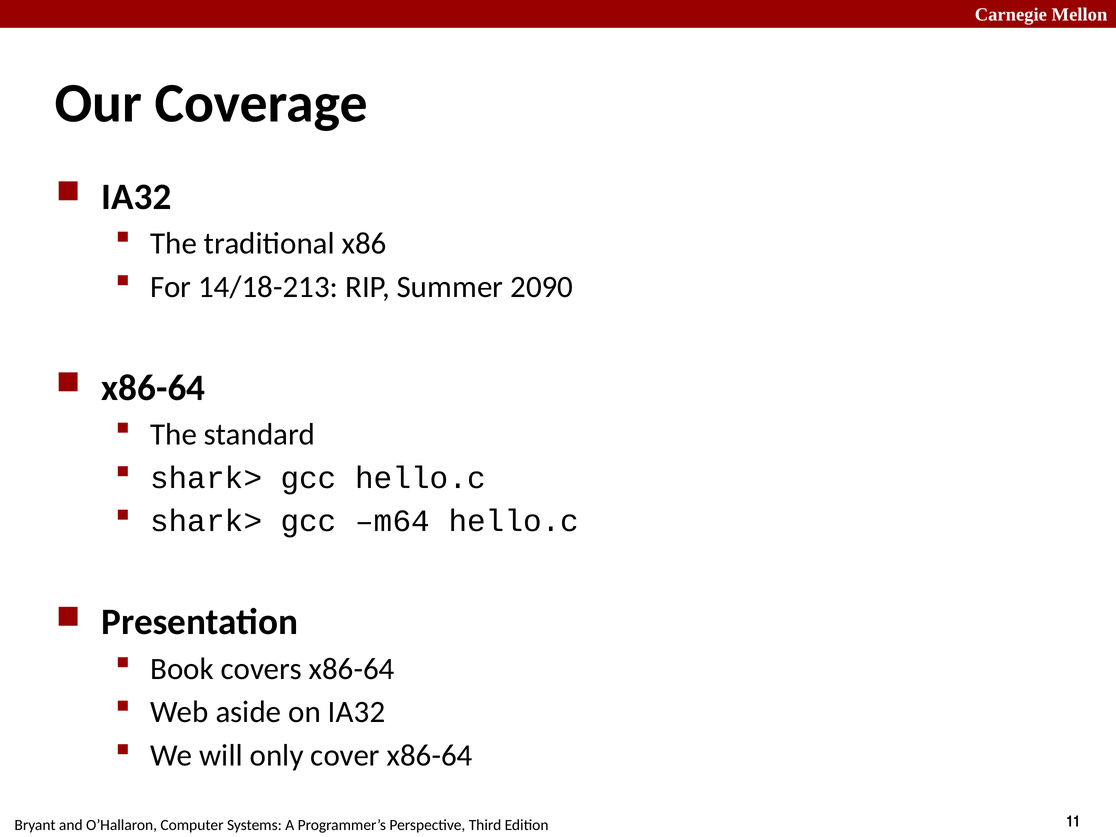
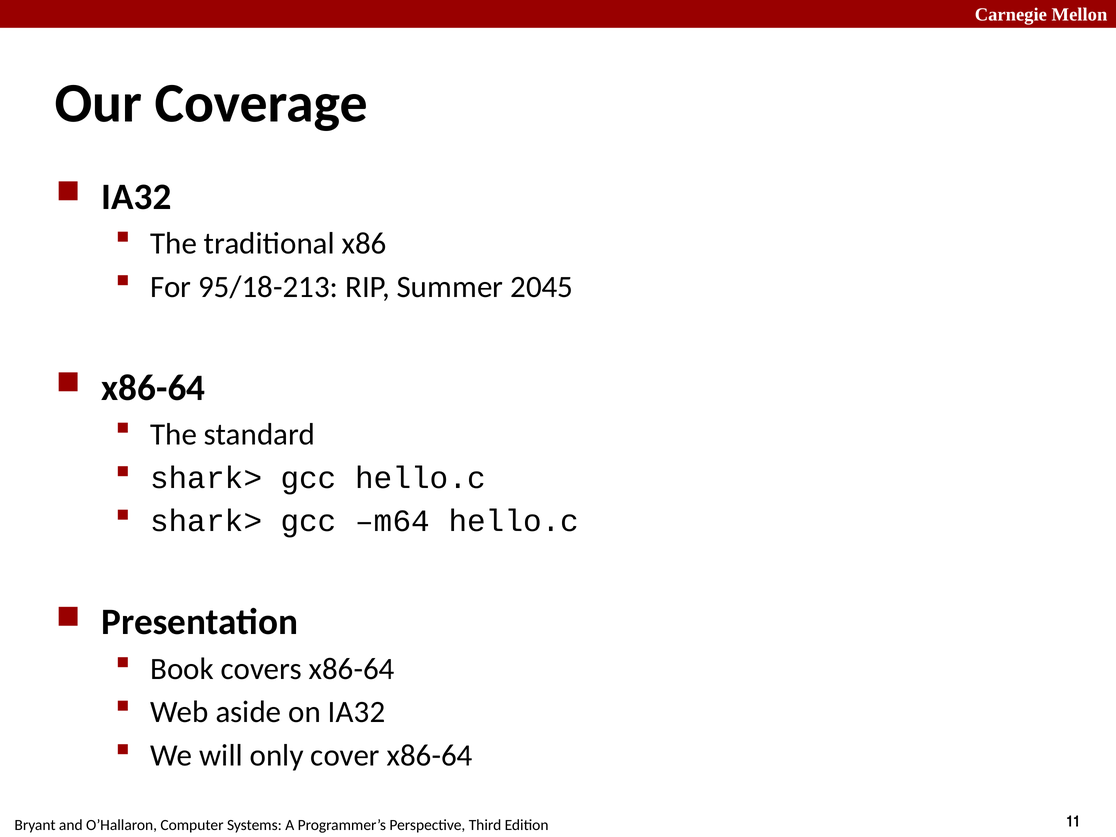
14/18-213: 14/18-213 -> 95/18-213
2090: 2090 -> 2045
